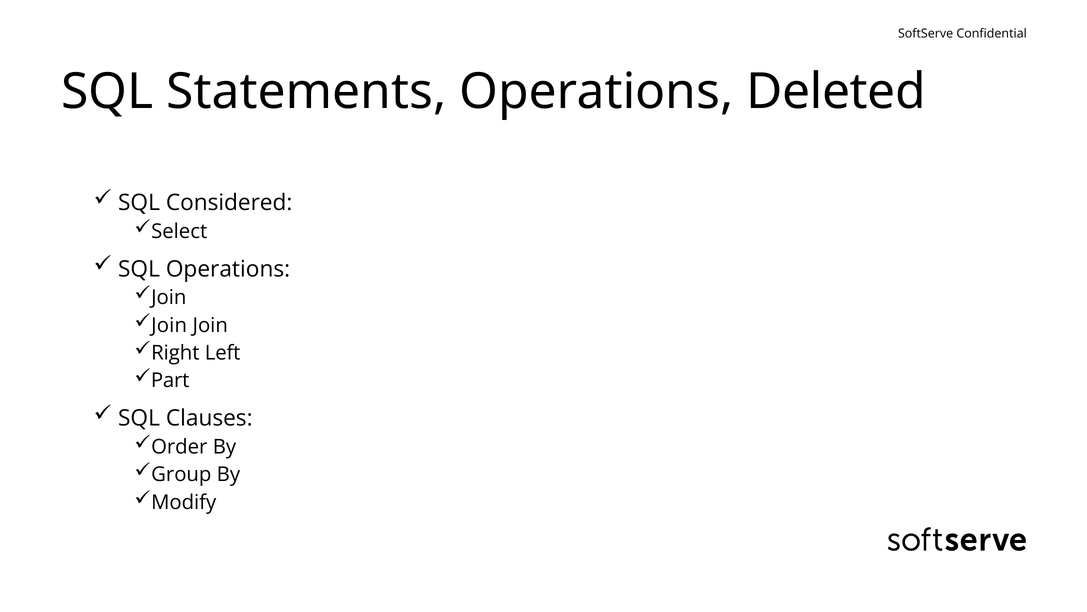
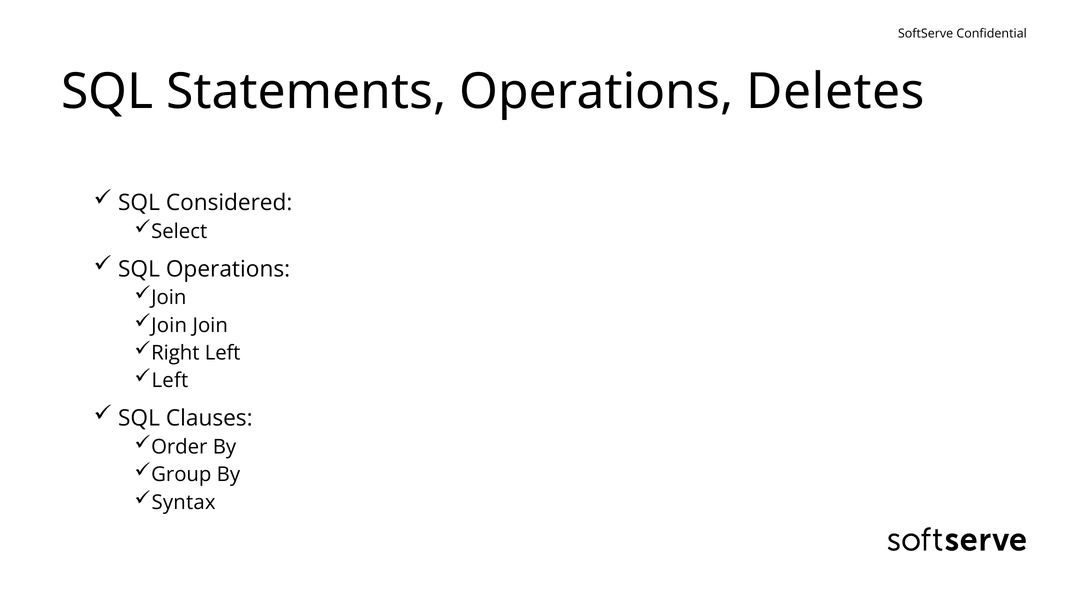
Deleted: Deleted -> Deletes
Part at (170, 380): Part -> Left
Modify: Modify -> Syntax
